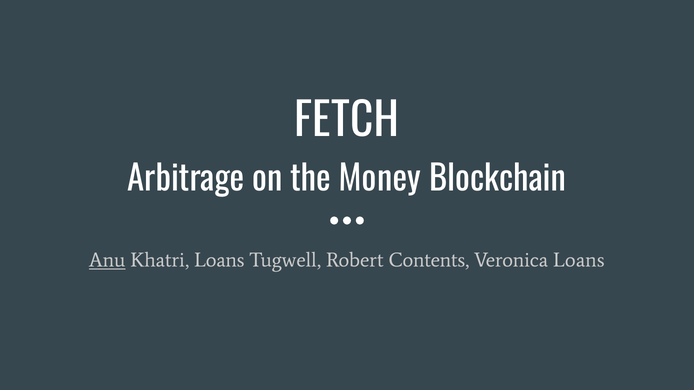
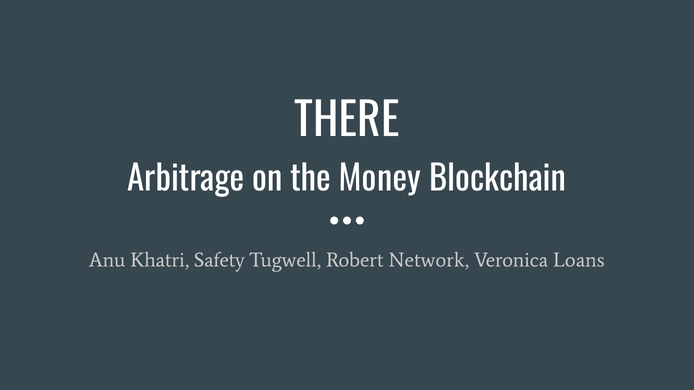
FETCH: FETCH -> THERE
Anu underline: present -> none
Khatri Loans: Loans -> Safety
Contents: Contents -> Network
